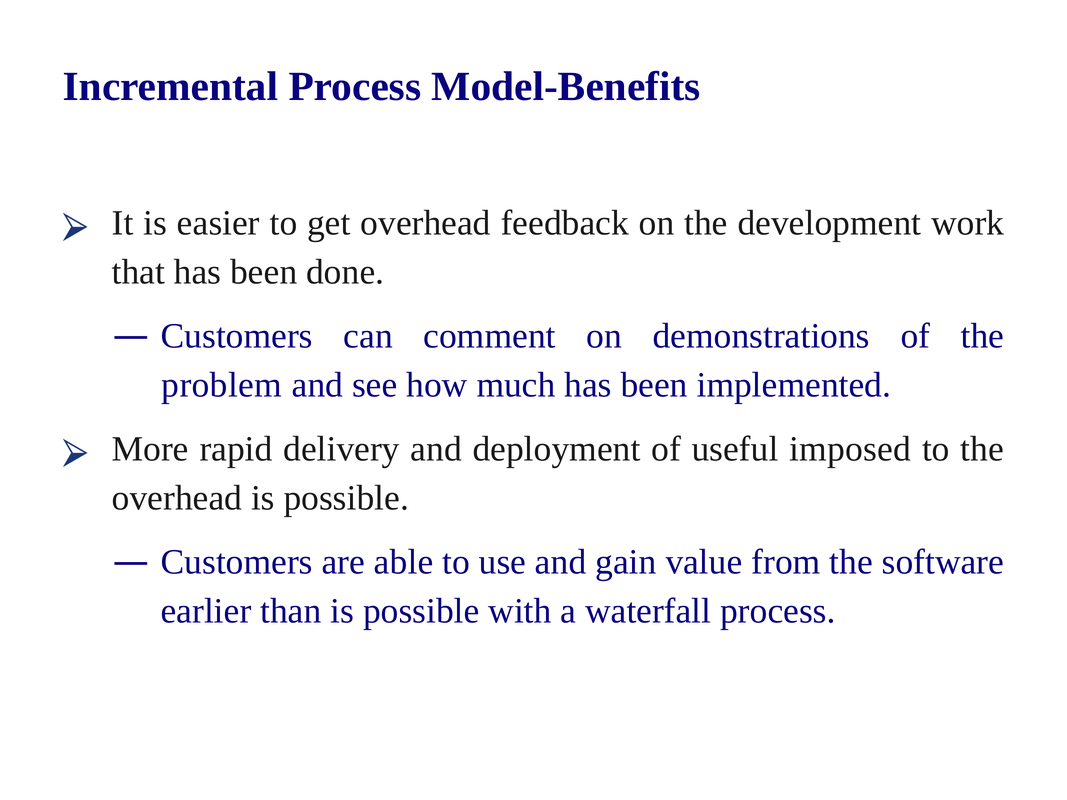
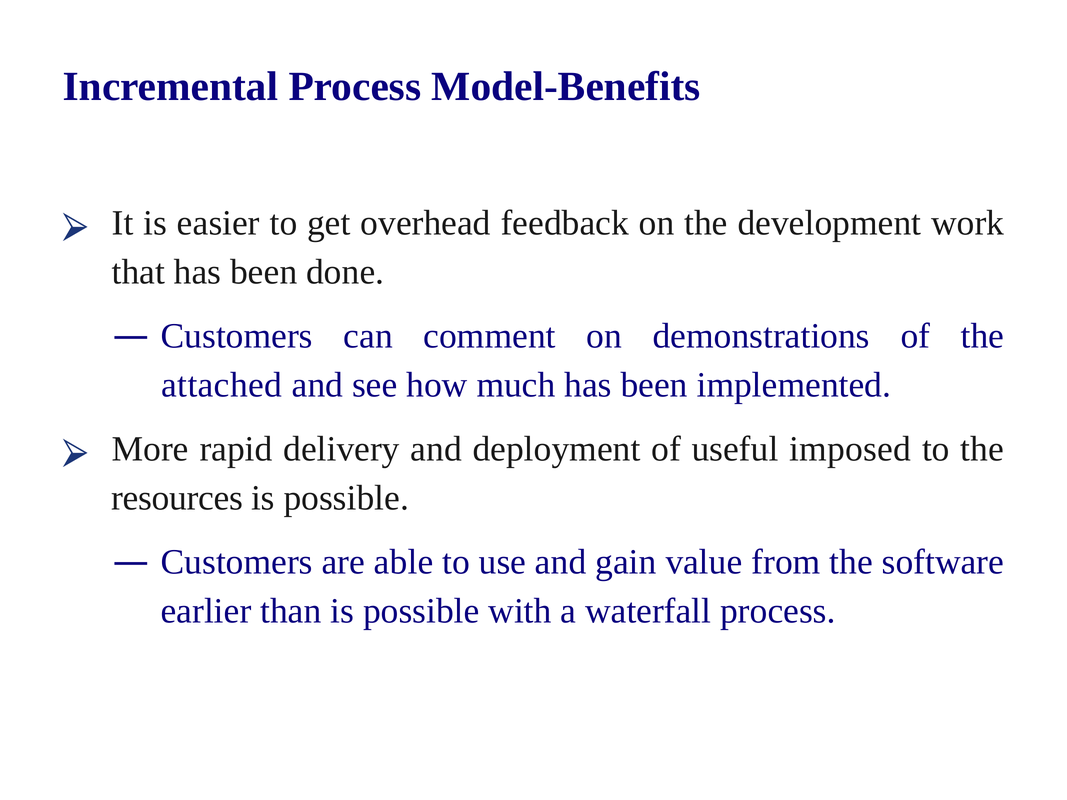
problem: problem -> attached
overhead at (177, 498): overhead -> resources
